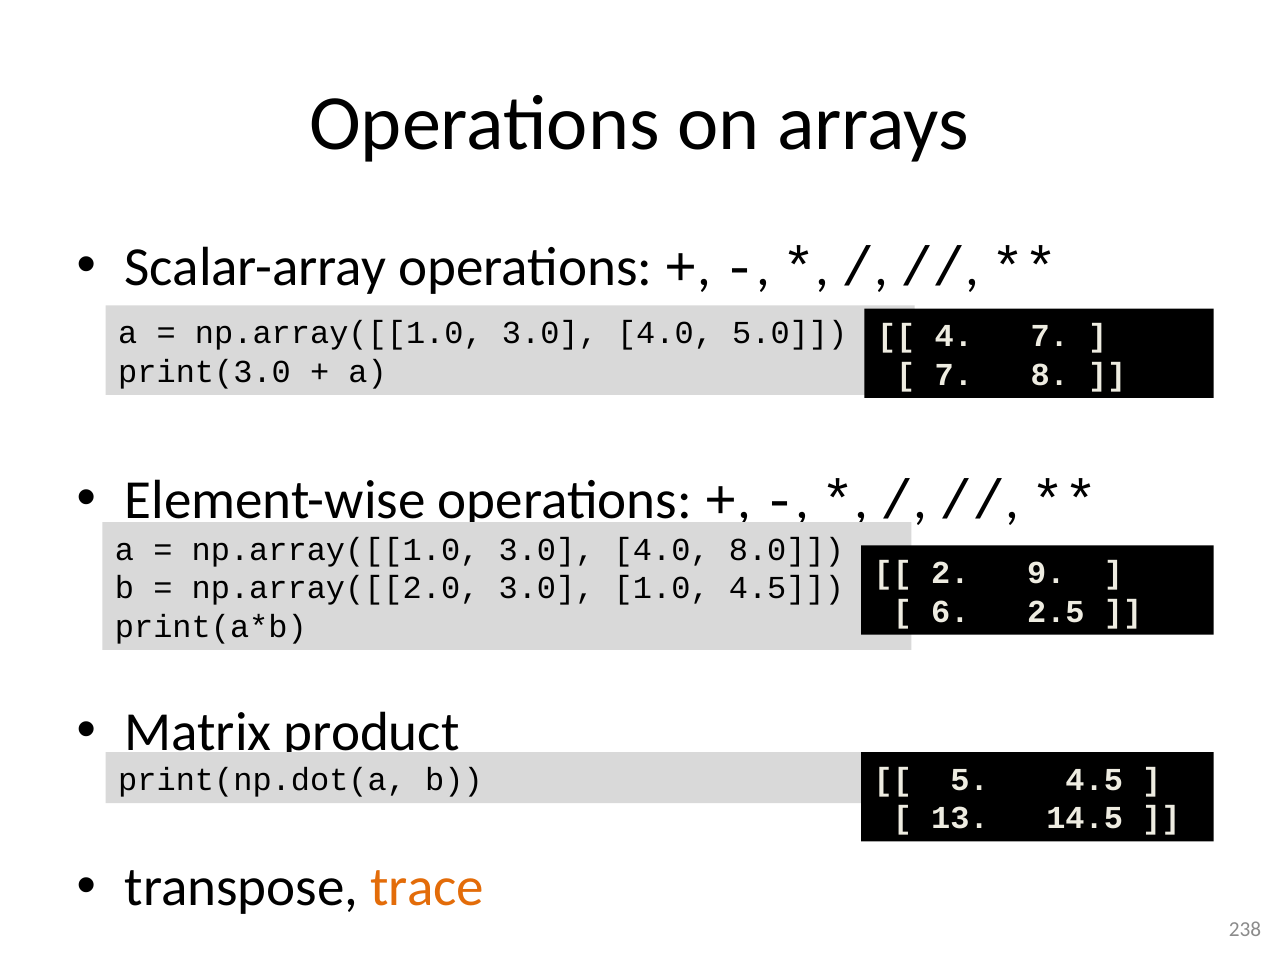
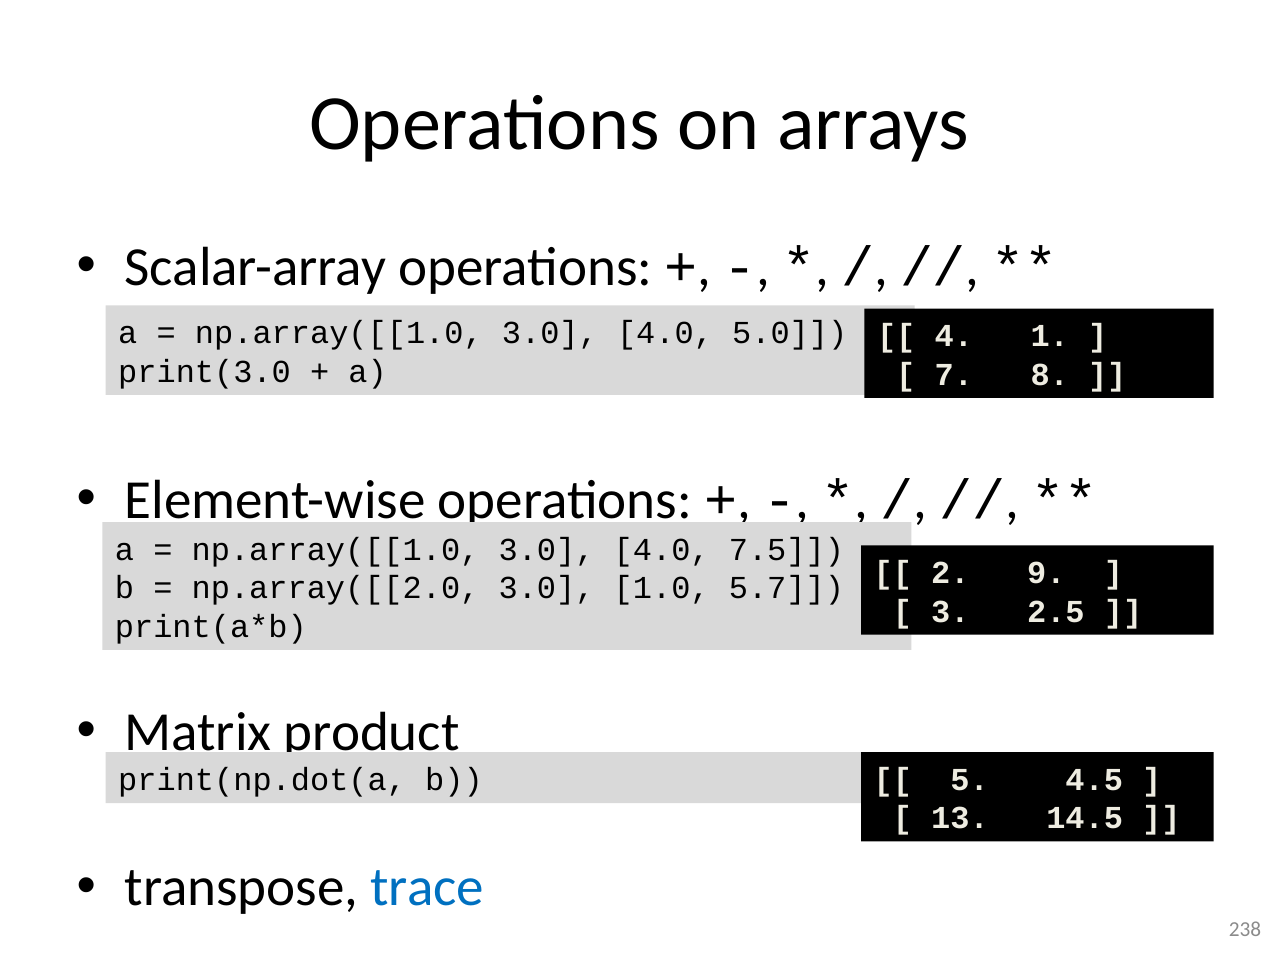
4 7: 7 -> 1
8.0: 8.0 -> 7.5
1.0 4.5: 4.5 -> 5.7
6: 6 -> 3
trace colour: orange -> blue
